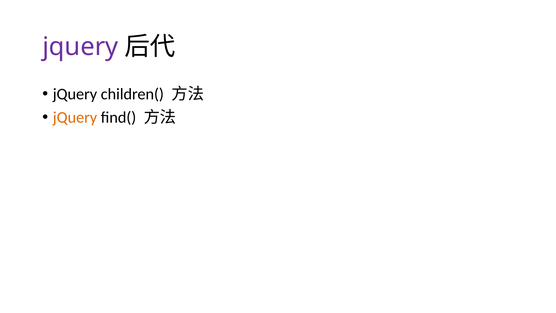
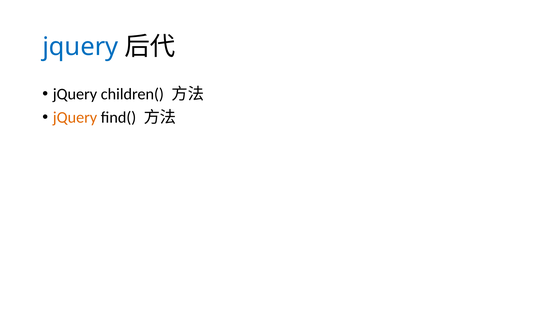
jquery at (80, 47) colour: purple -> blue
